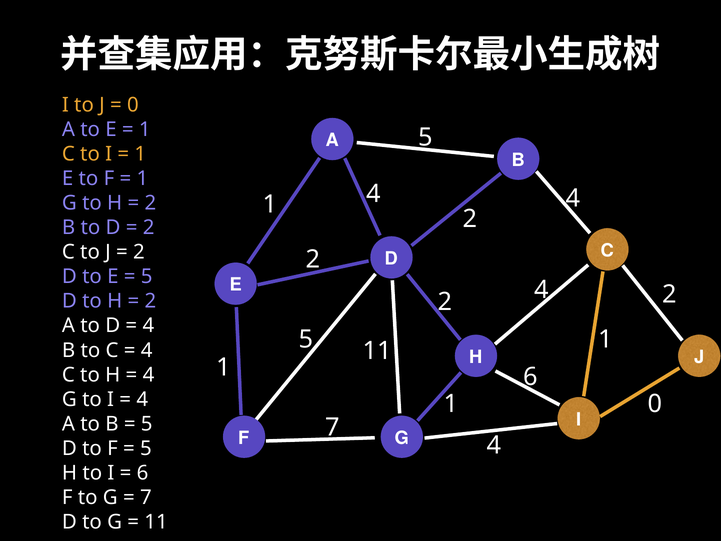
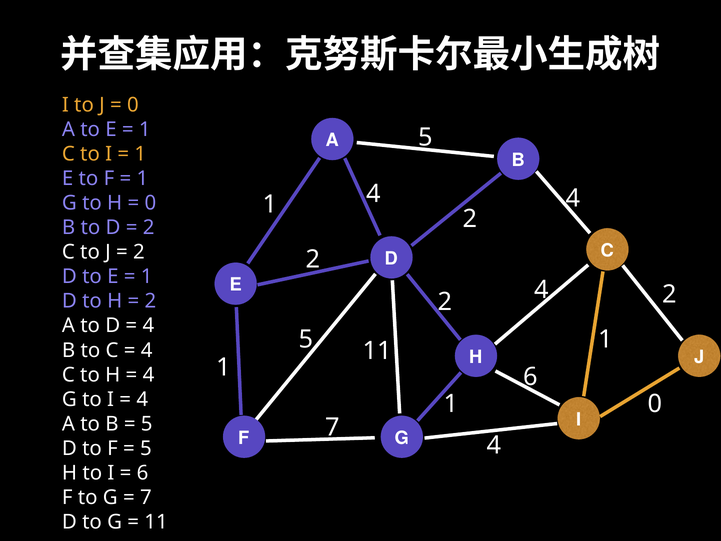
2 at (150, 203): 2 -> 0
5 at (147, 277): 5 -> 1
